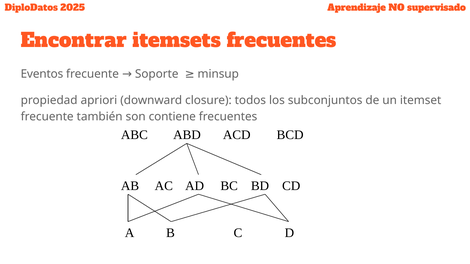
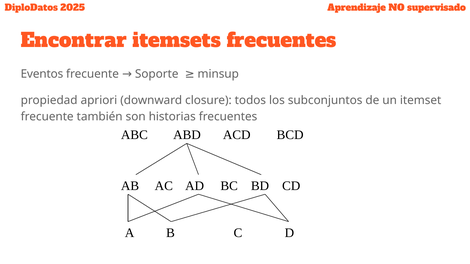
contiene: contiene -> historias
